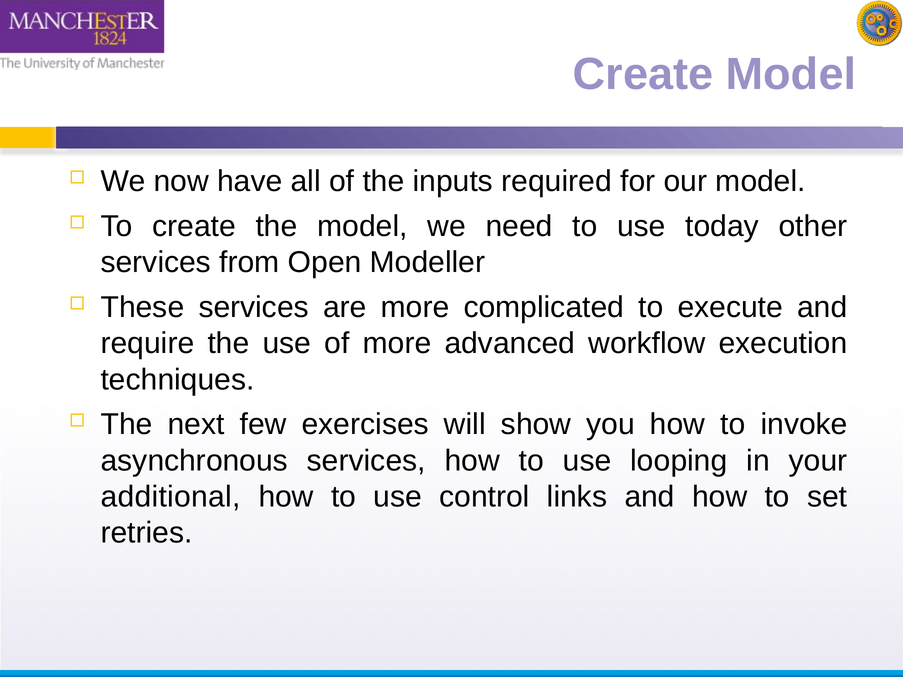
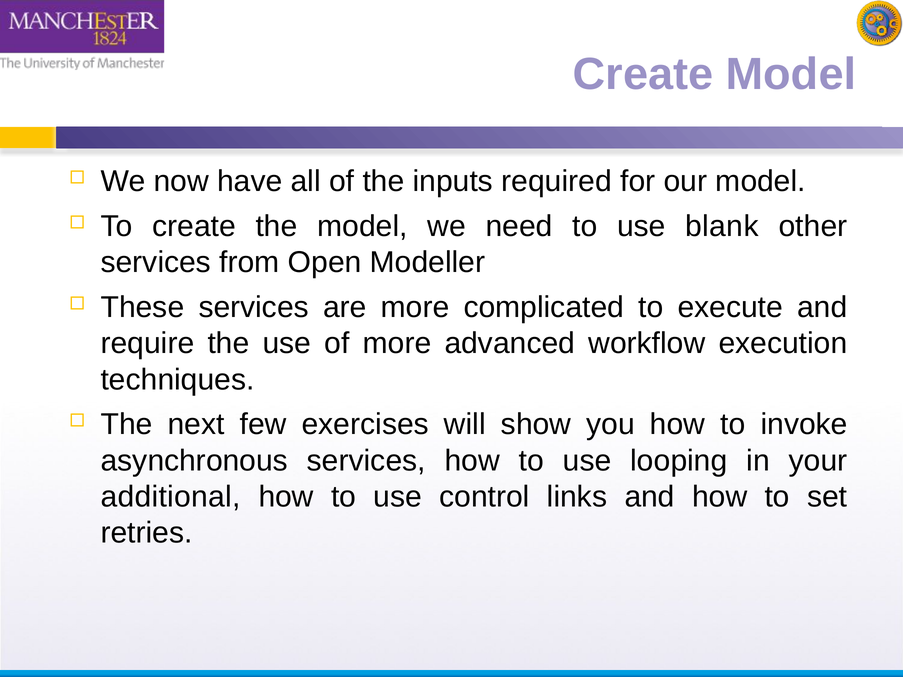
today: today -> blank
